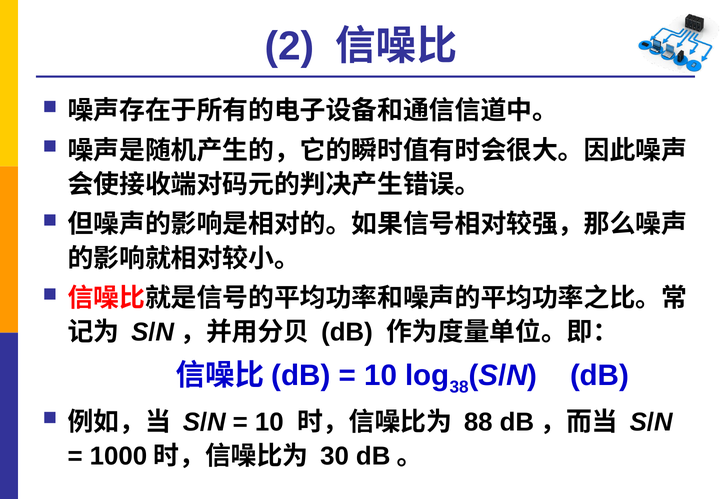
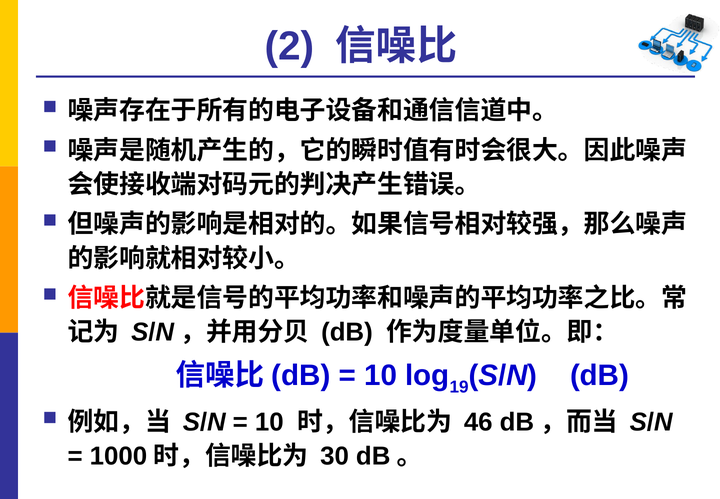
38: 38 -> 19
88: 88 -> 46
